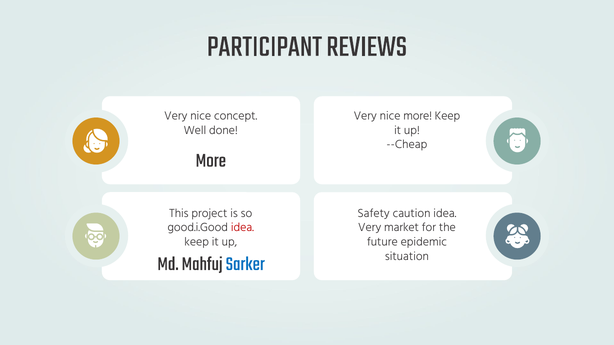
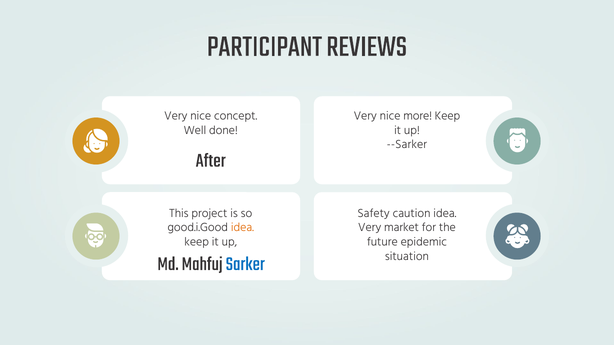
--Cheap: --Cheap -> --Sarker
More at (211, 160): More -> After
idea at (242, 228) colour: red -> orange
